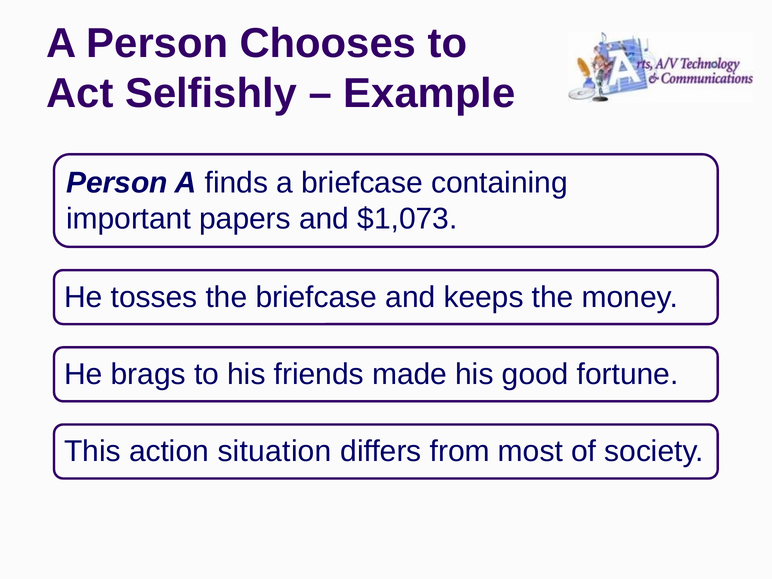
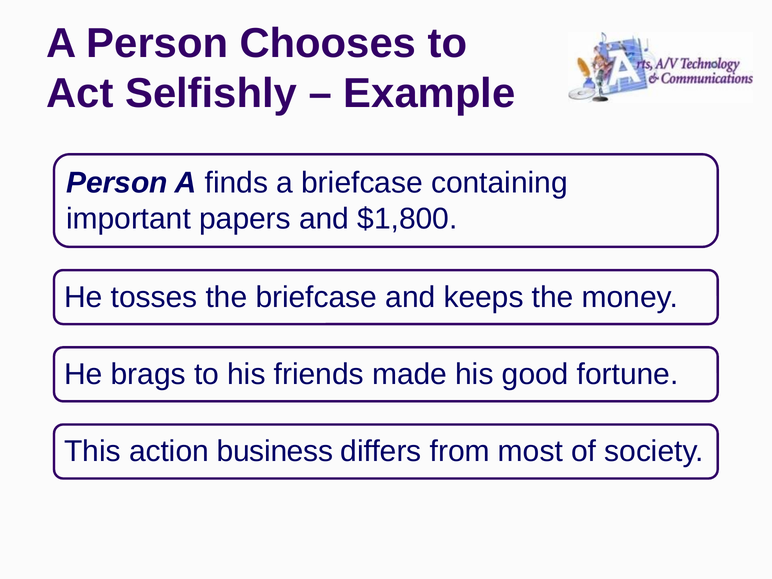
$1,073: $1,073 -> $1,800
situation: situation -> business
